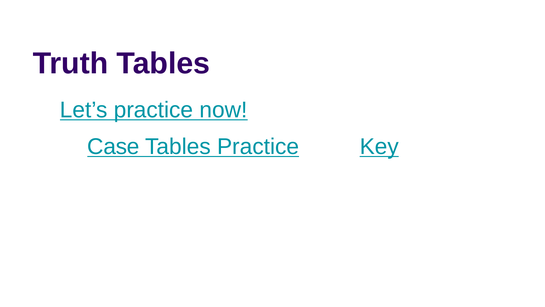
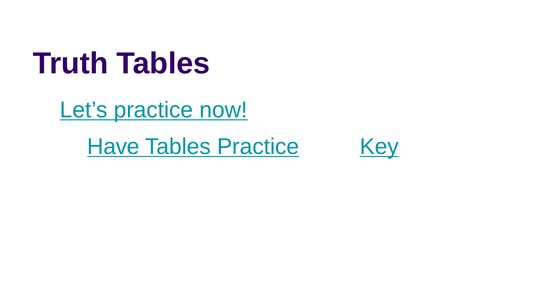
Case: Case -> Have
